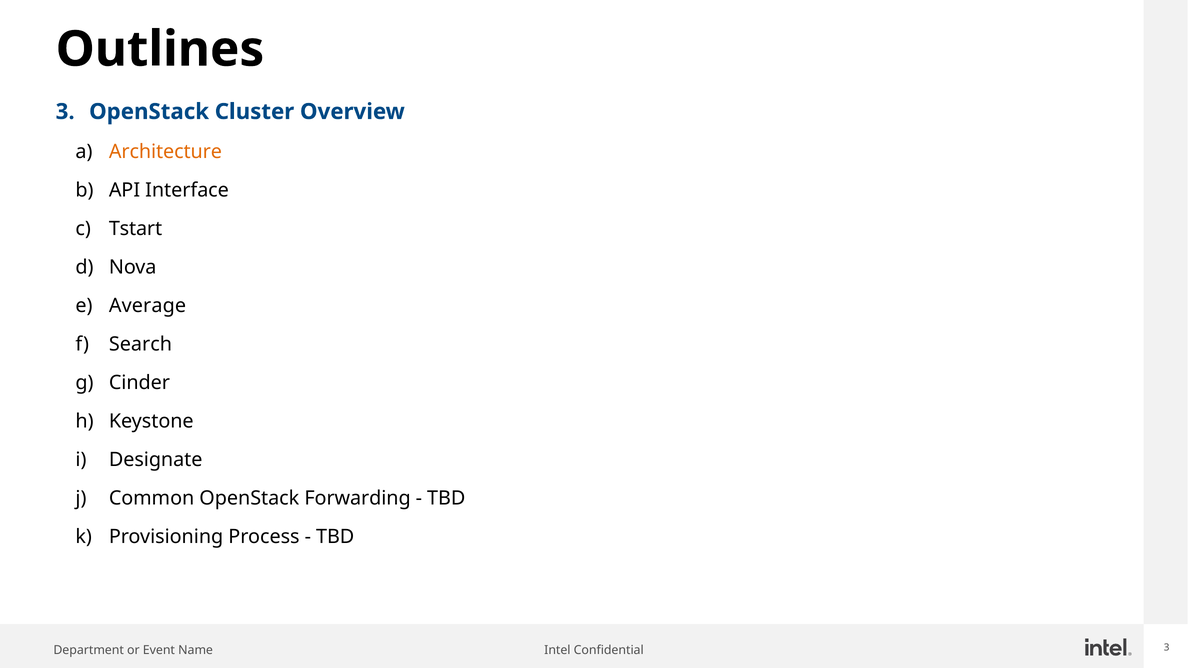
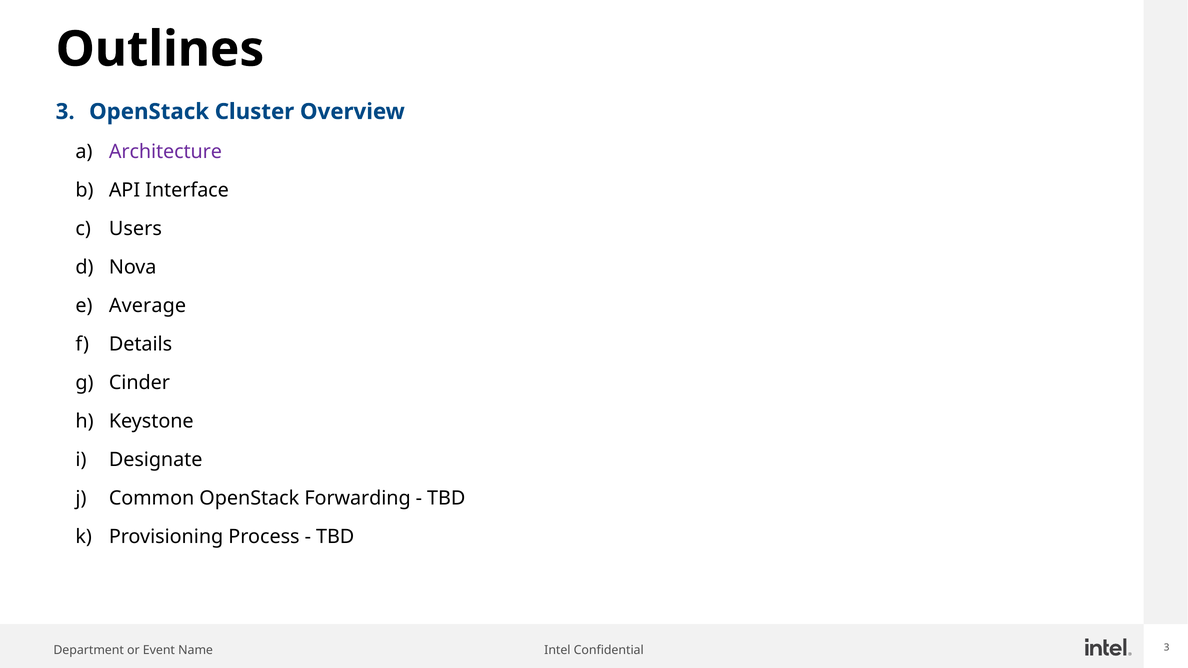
Architecture colour: orange -> purple
Tstart: Tstart -> Users
Search: Search -> Details
